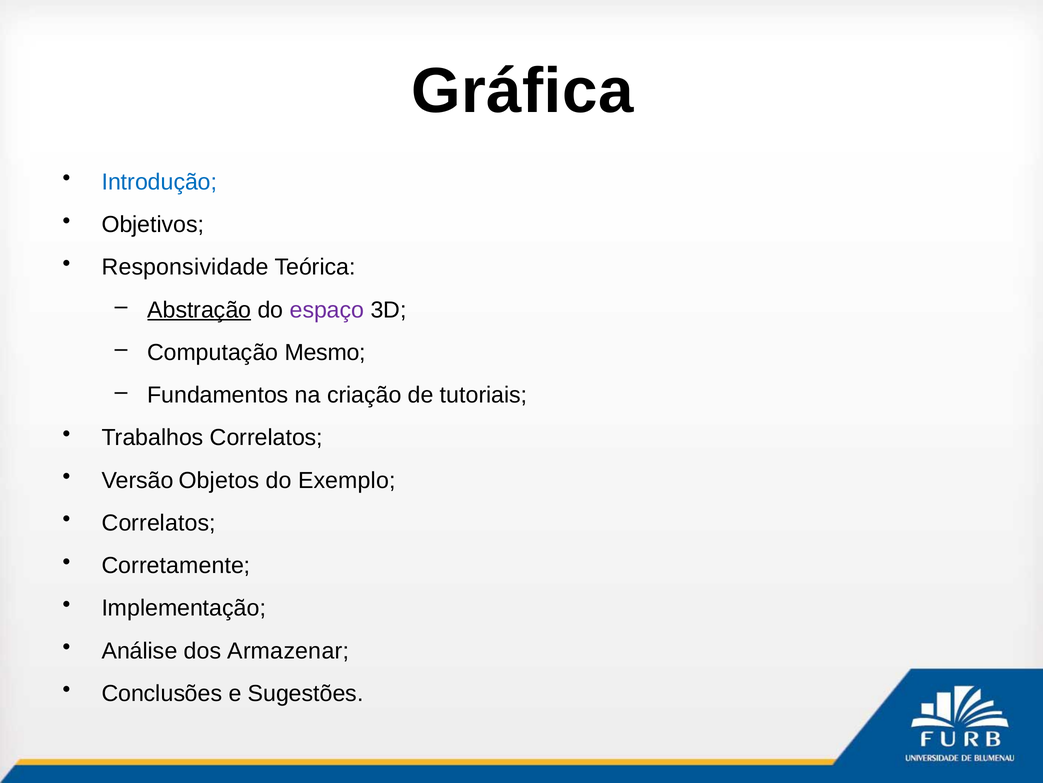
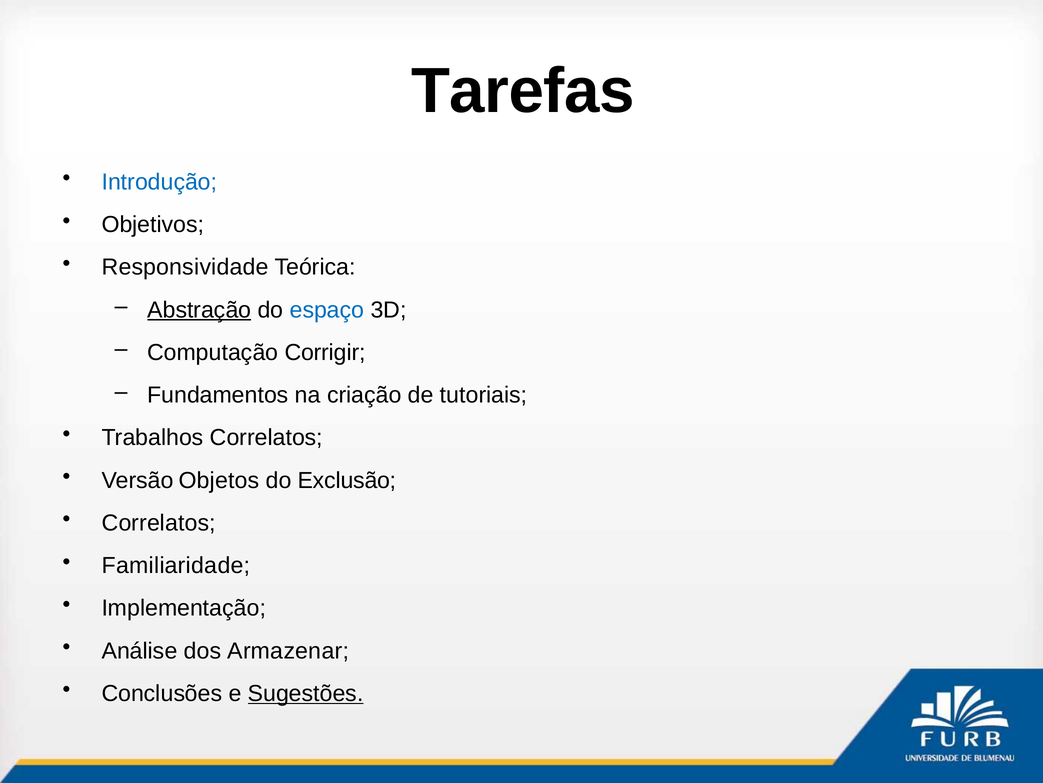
Gráfica: Gráfica -> Tarefas
espaço colour: purple -> blue
Mesmo: Mesmo -> Corrigir
Exemplo: Exemplo -> Exclusão
Corretamente: Corretamente -> Familiaridade
Sugestões underline: none -> present
